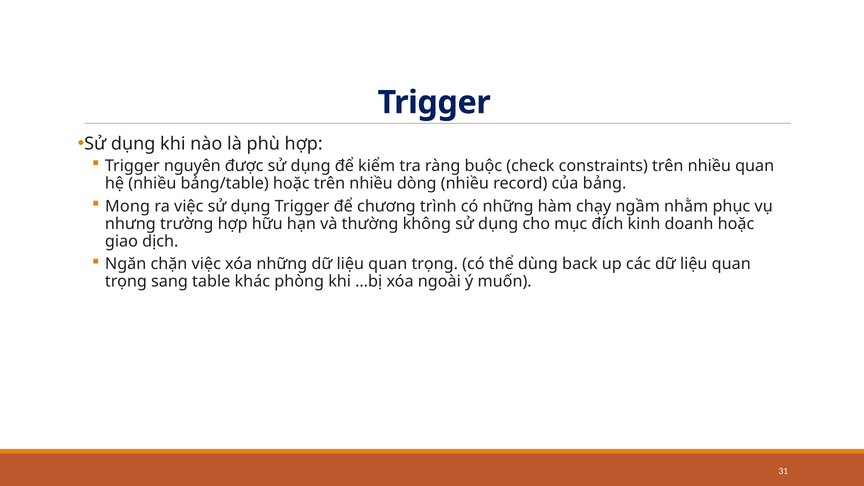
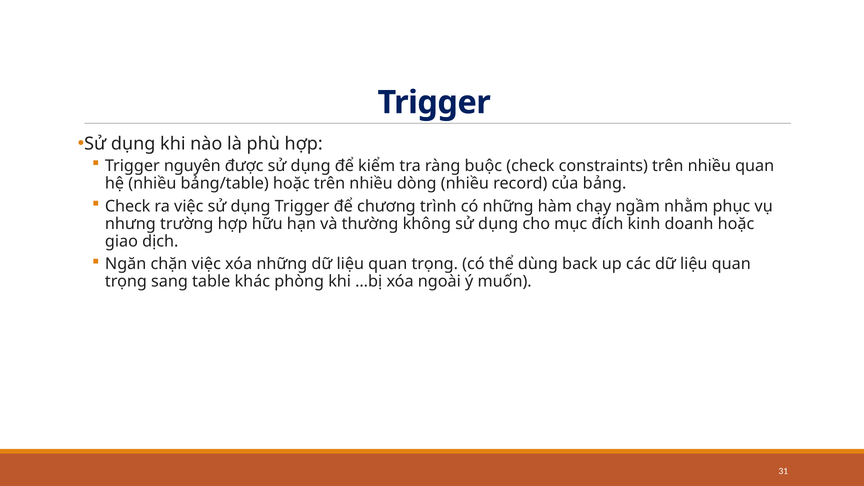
Mong at (128, 206): Mong -> Check
